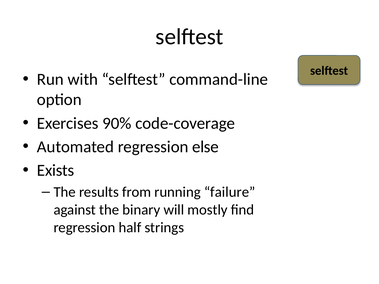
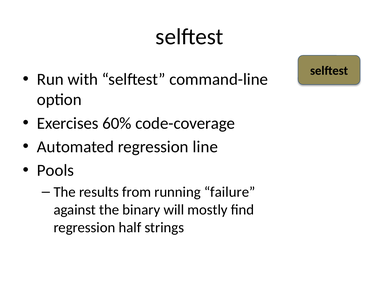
90%: 90% -> 60%
else: else -> line
Exists: Exists -> Pools
